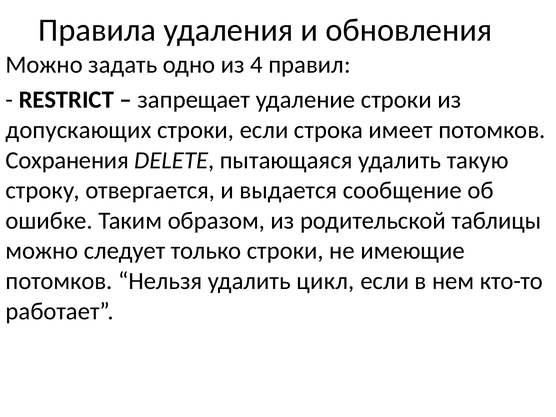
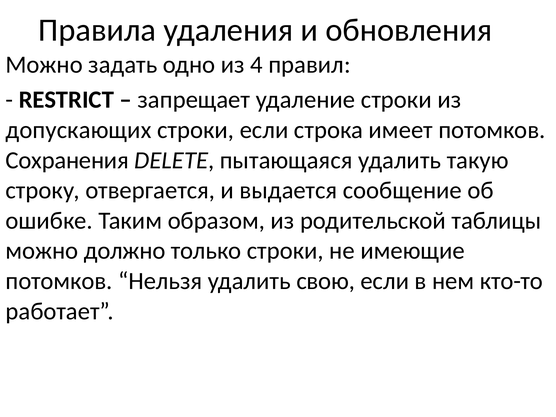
следует: следует -> должно
цикл: цикл -> свою
